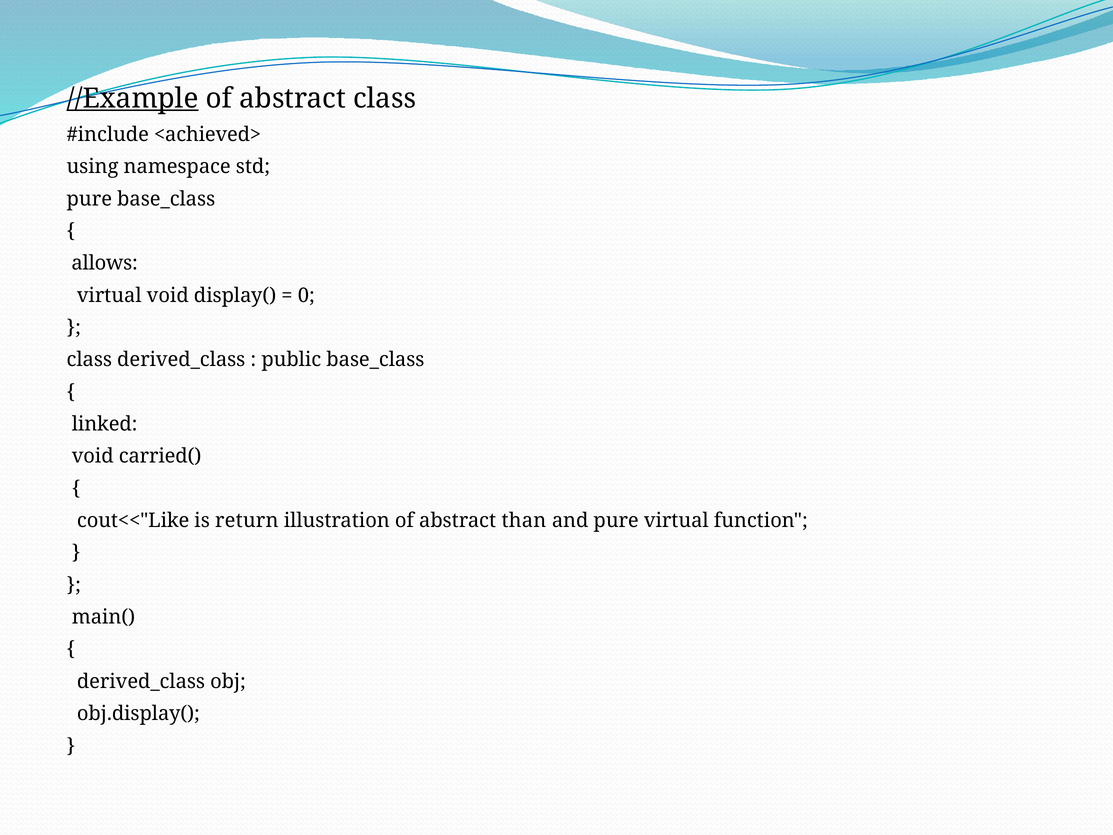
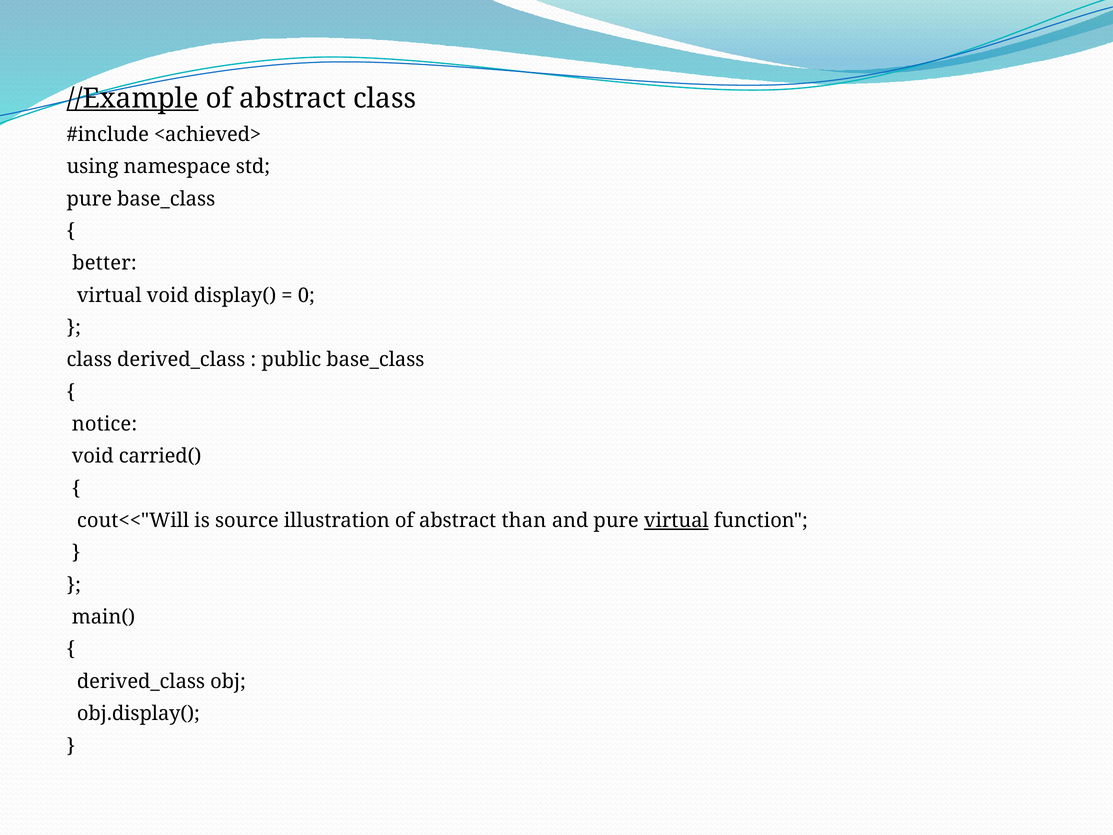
allows: allows -> better
linked: linked -> notice
cout<<"Like: cout<<"Like -> cout<<"Will
return: return -> source
virtual at (676, 521) underline: none -> present
